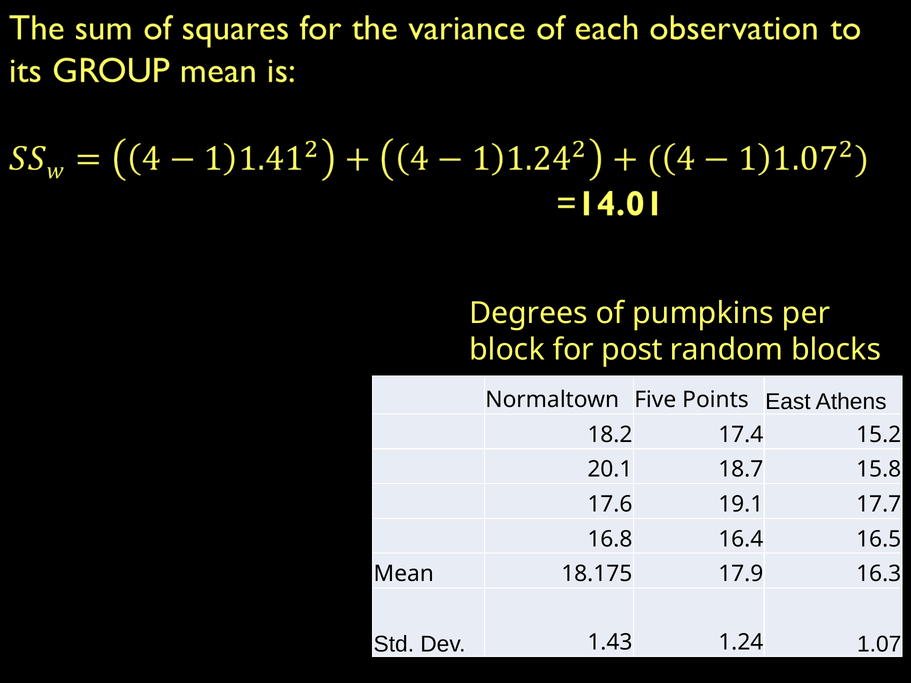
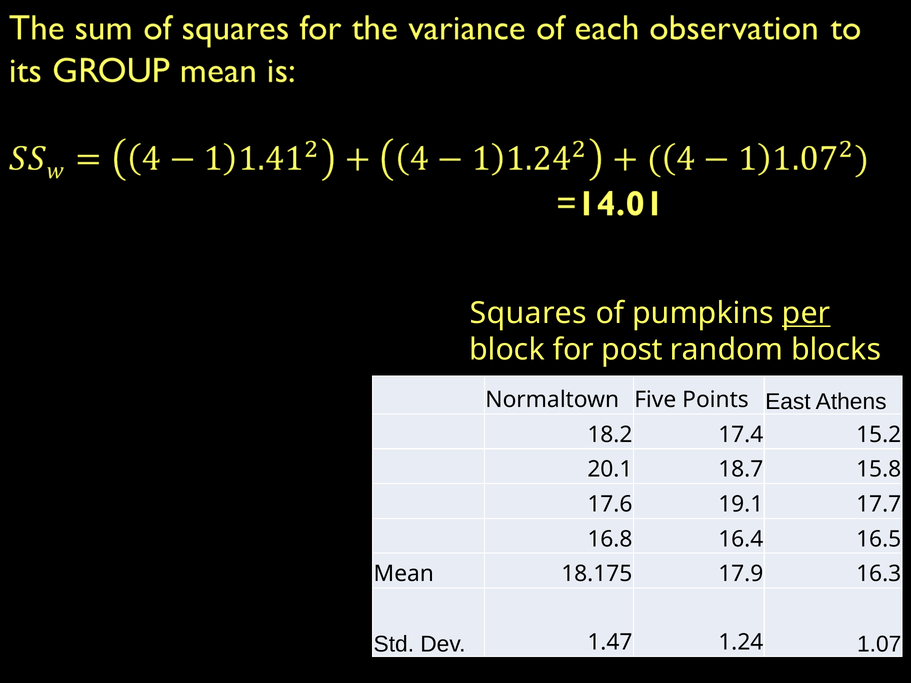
Degrees: Degrees -> Squares
per underline: none -> present
1.43: 1.43 -> 1.47
